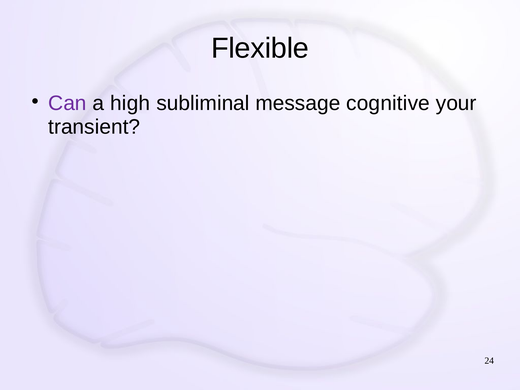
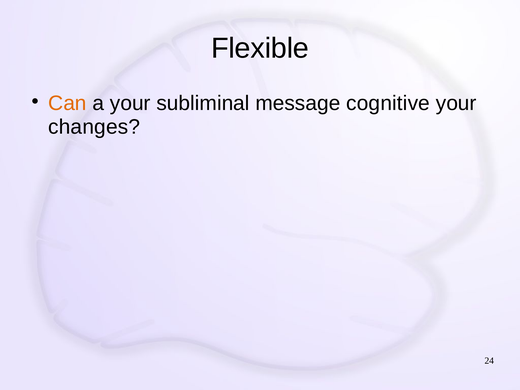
Can colour: purple -> orange
a high: high -> your
transient: transient -> changes
